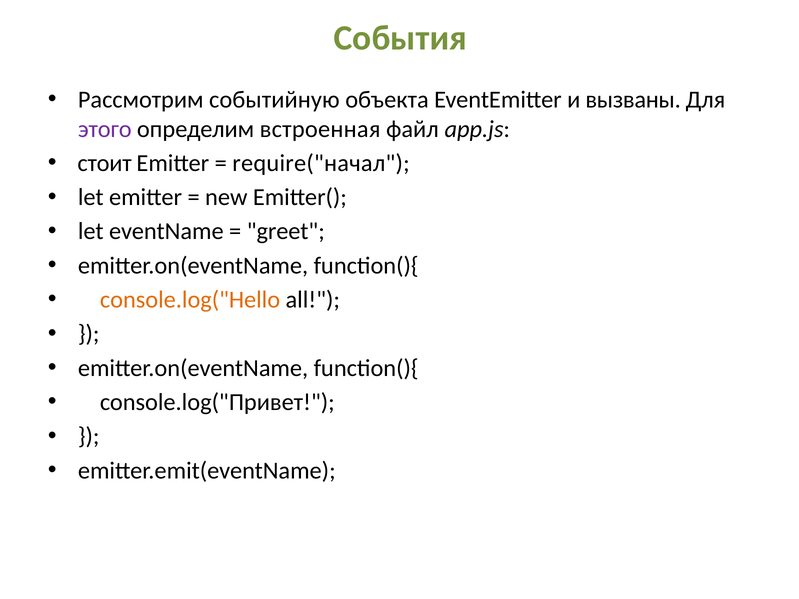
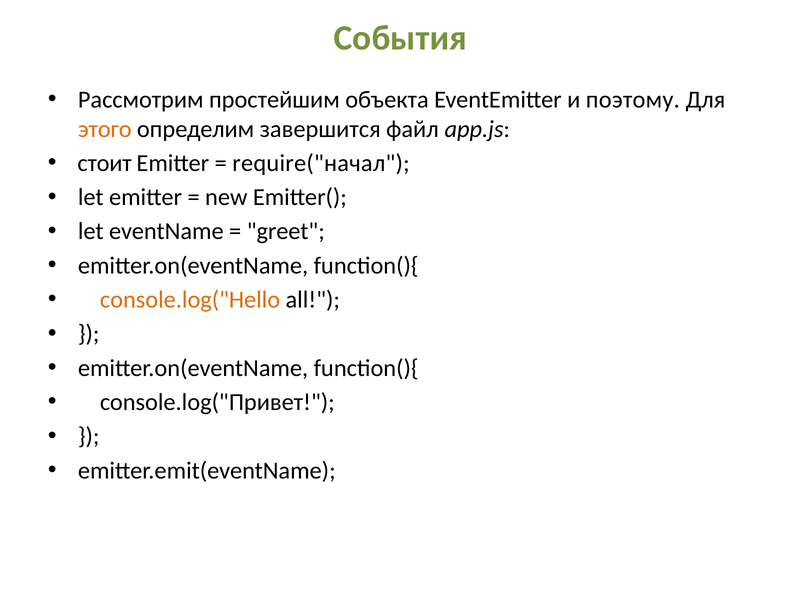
событийную: событийную -> простейшим
вызваны: вызваны -> поэтому
этого colour: purple -> orange
встроенная: встроенная -> завершится
